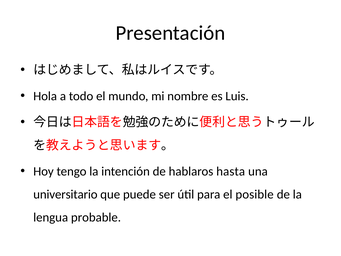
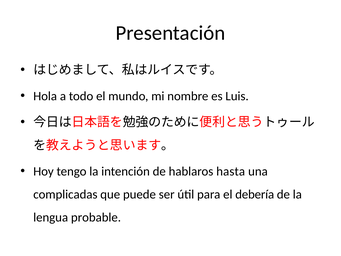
universitario: universitario -> complicadas
posible: posible -> debería
